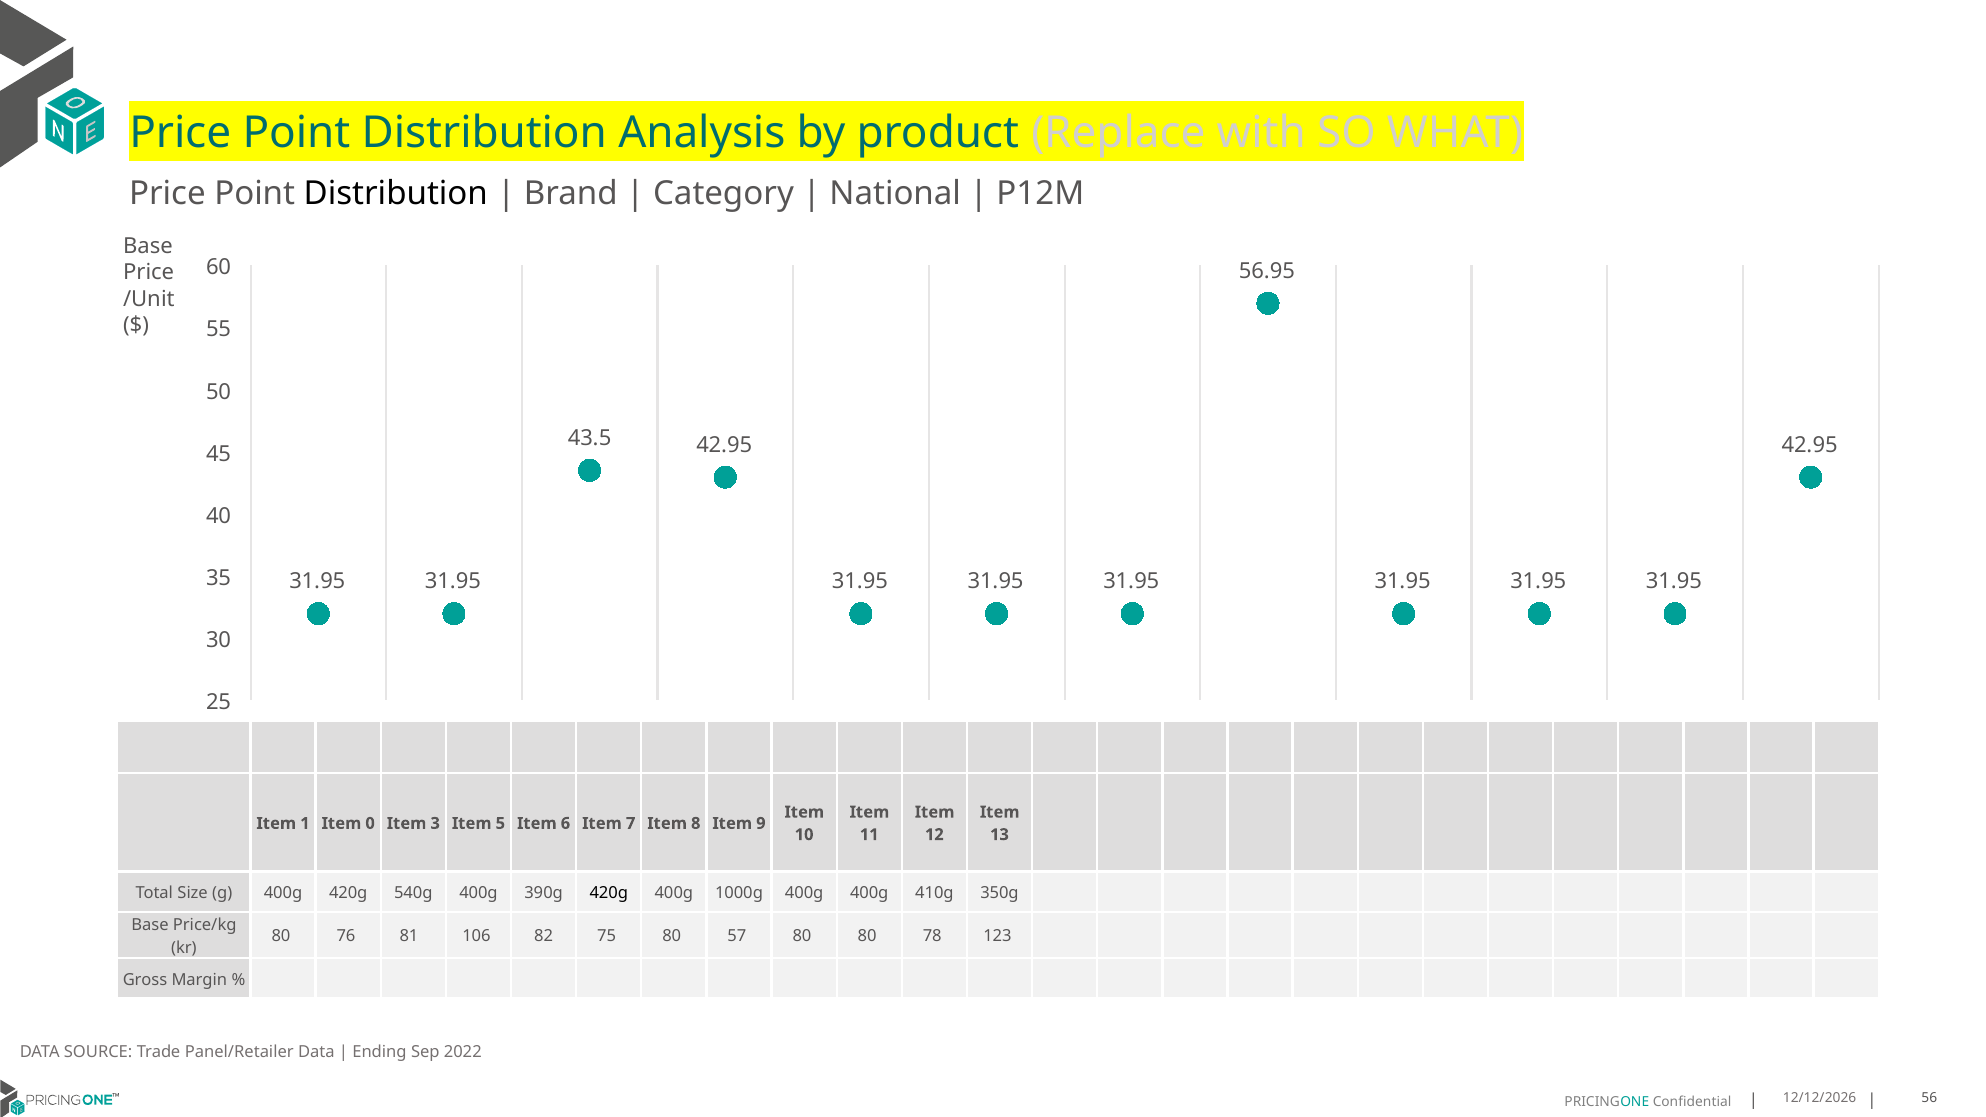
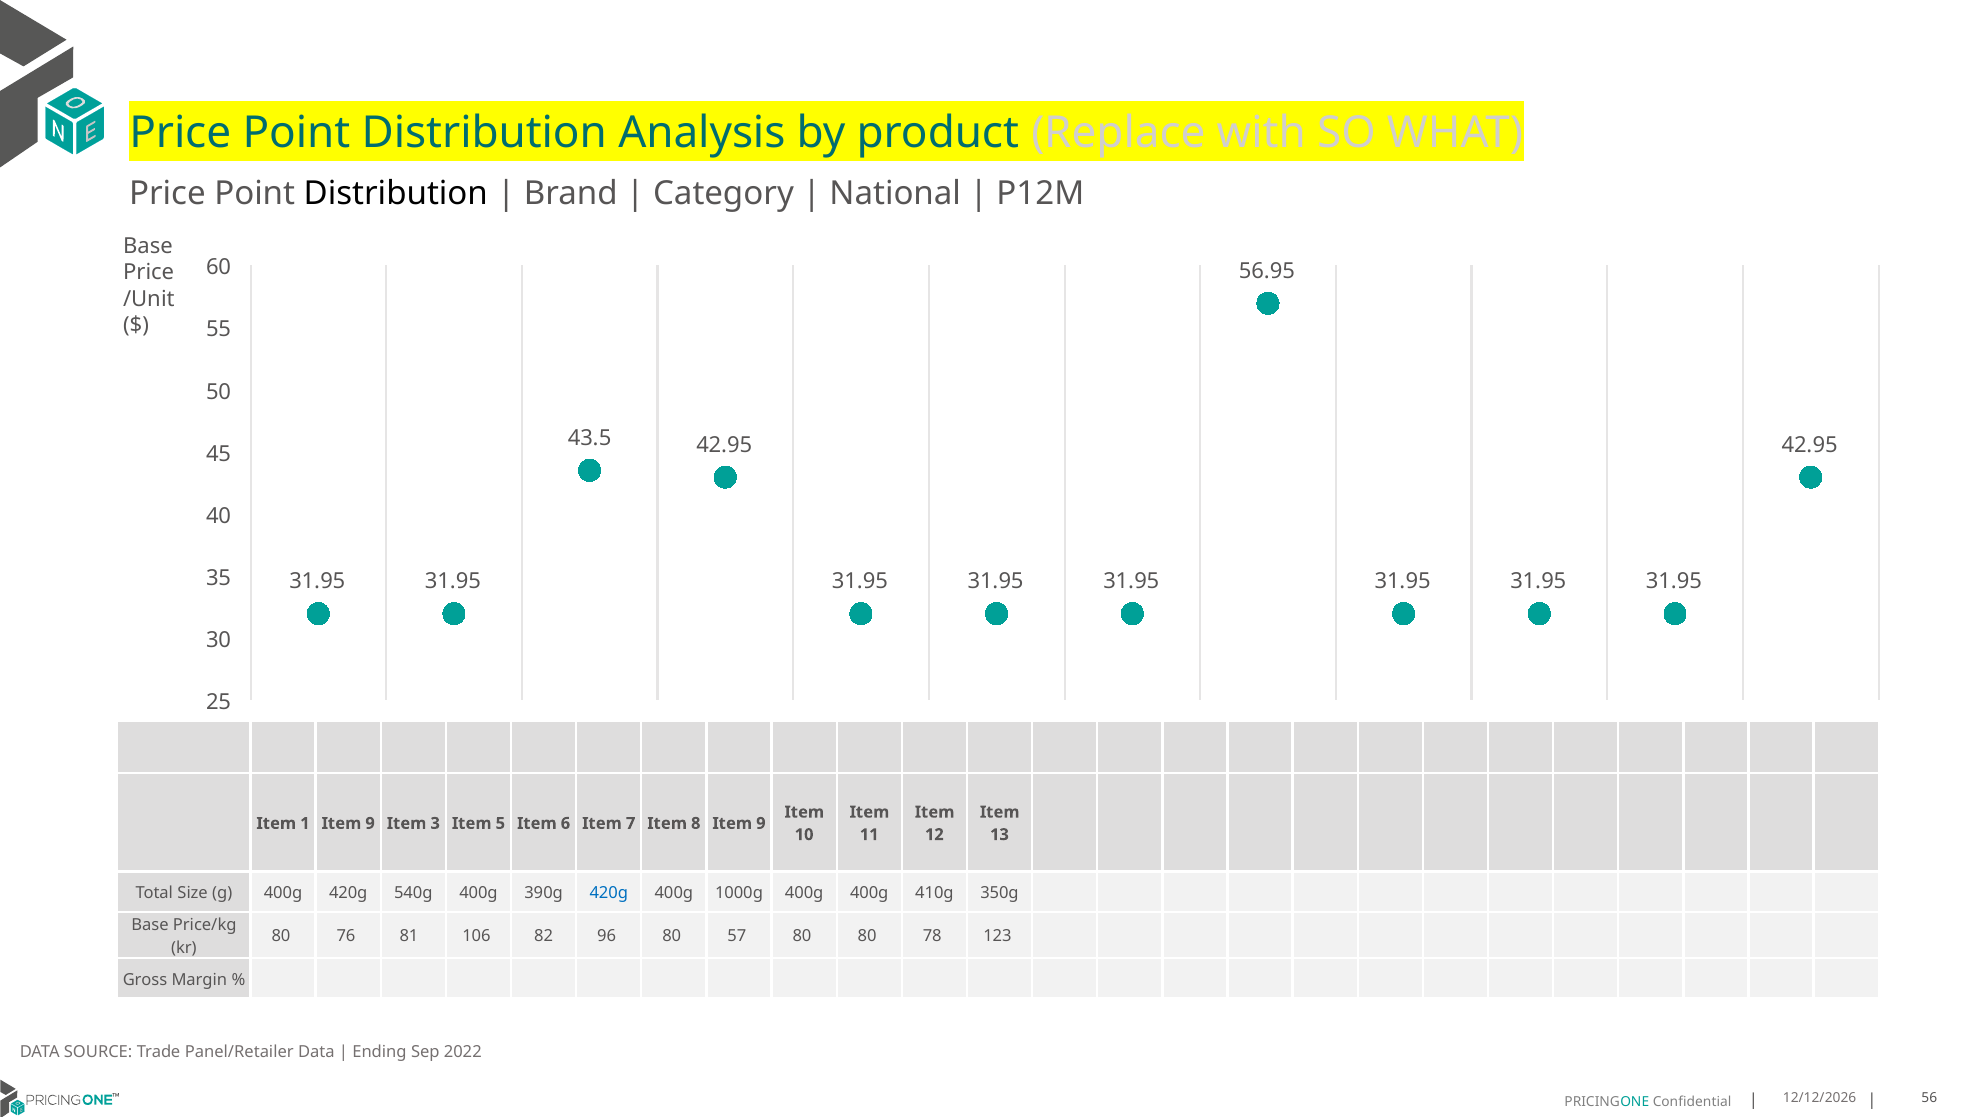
1 Item 0: 0 -> 9
420g at (609, 893) colour: black -> blue
75: 75 -> 96
